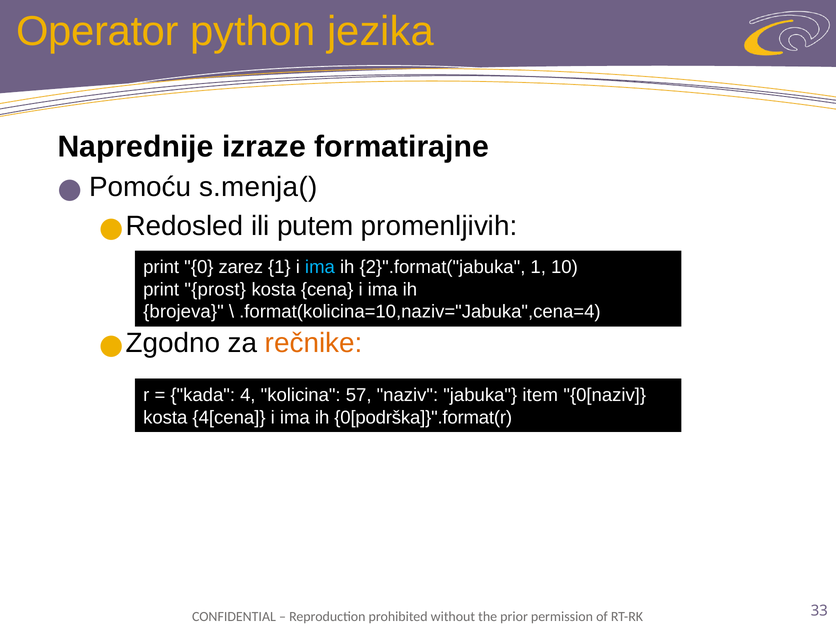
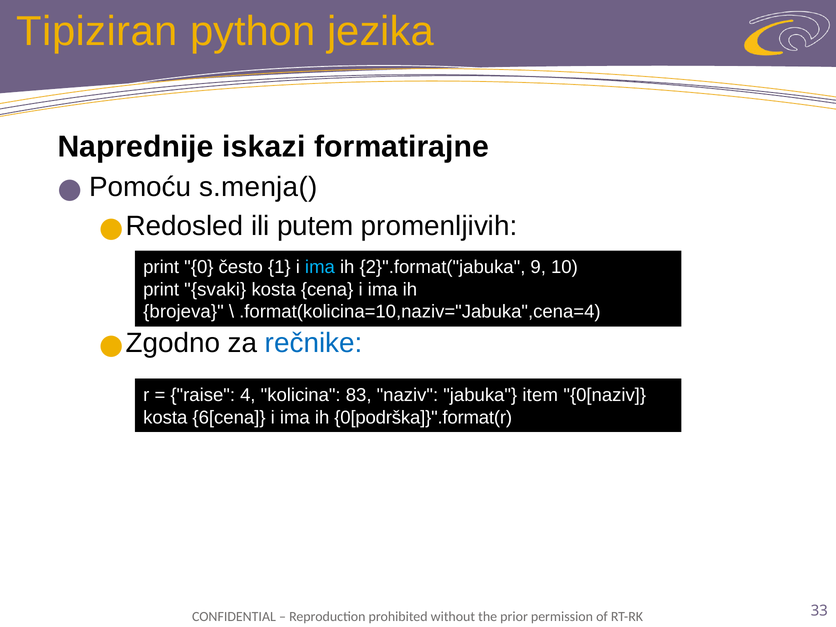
Operator: Operator -> Tipiziran
izraze: izraze -> iskazi
zarez: zarez -> često
2}".format("jabuka 1: 1 -> 9
prost: prost -> svaki
rečnike colour: orange -> blue
kada: kada -> raise
57: 57 -> 83
4[cena: 4[cena -> 6[cena
